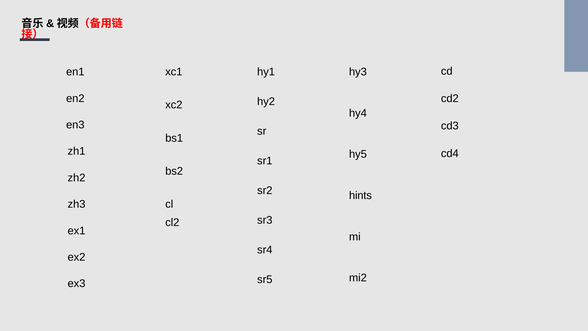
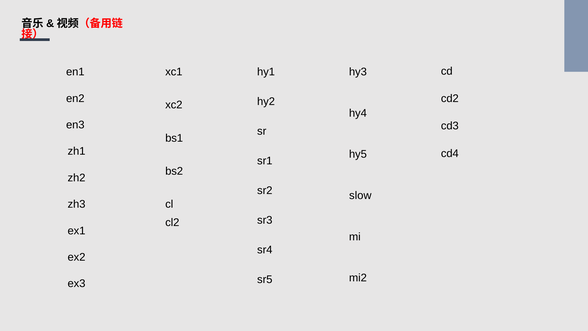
hints: hints -> slow
